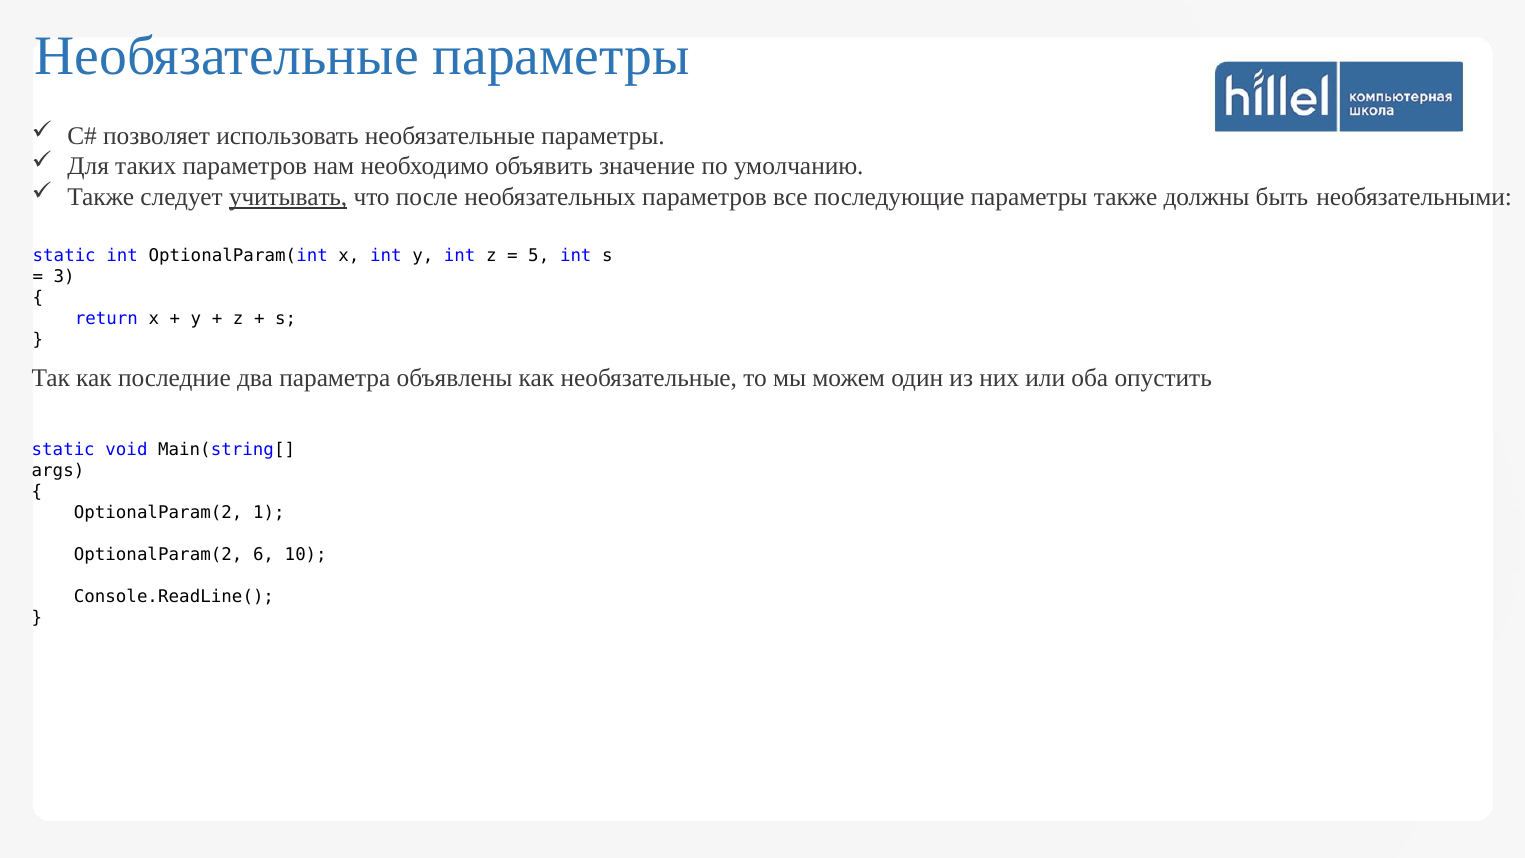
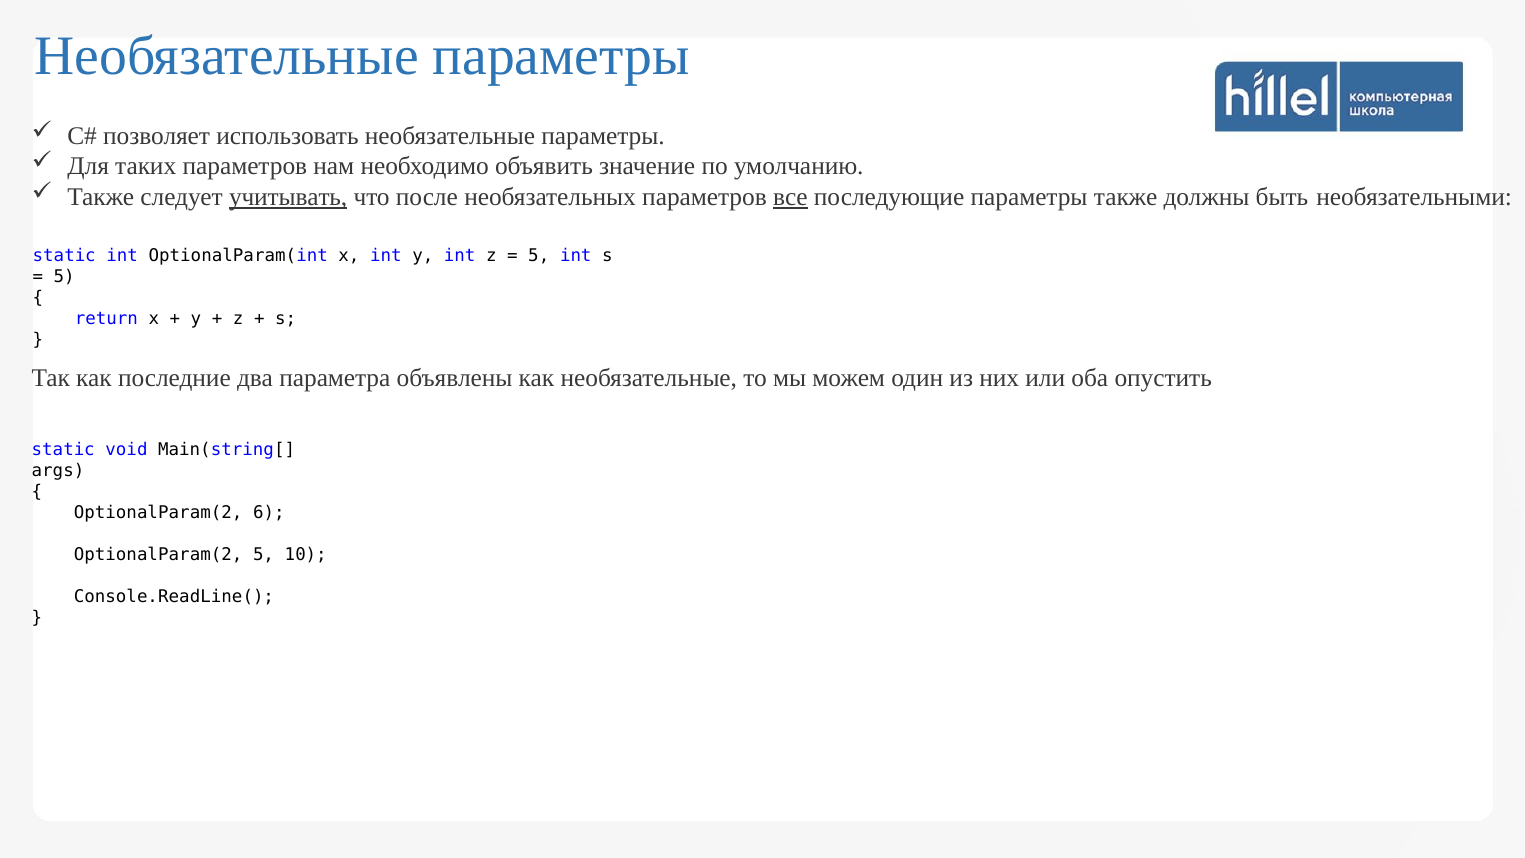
все underline: none -> present
3 at (64, 276): 3 -> 5
1: 1 -> 6
OptionalParam(2 6: 6 -> 5
